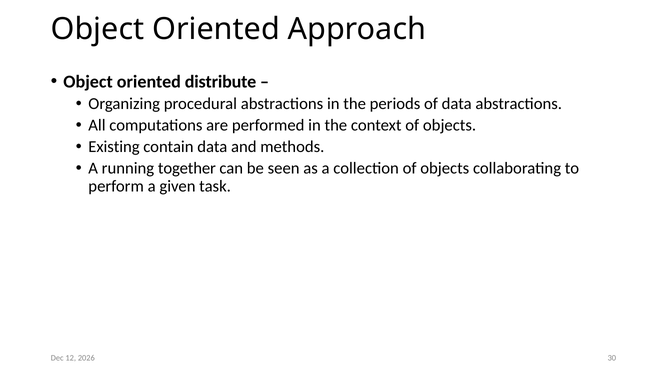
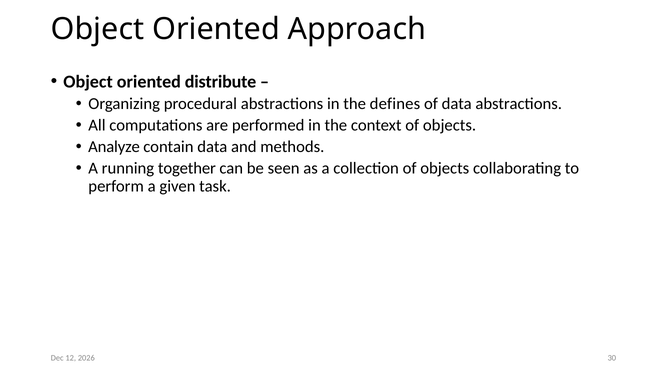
periods: periods -> defines
Existing: Existing -> Analyze
